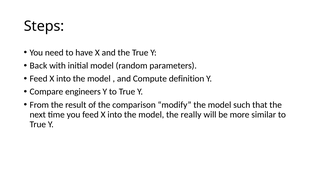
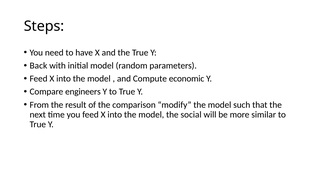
definition: definition -> economic
really: really -> social
